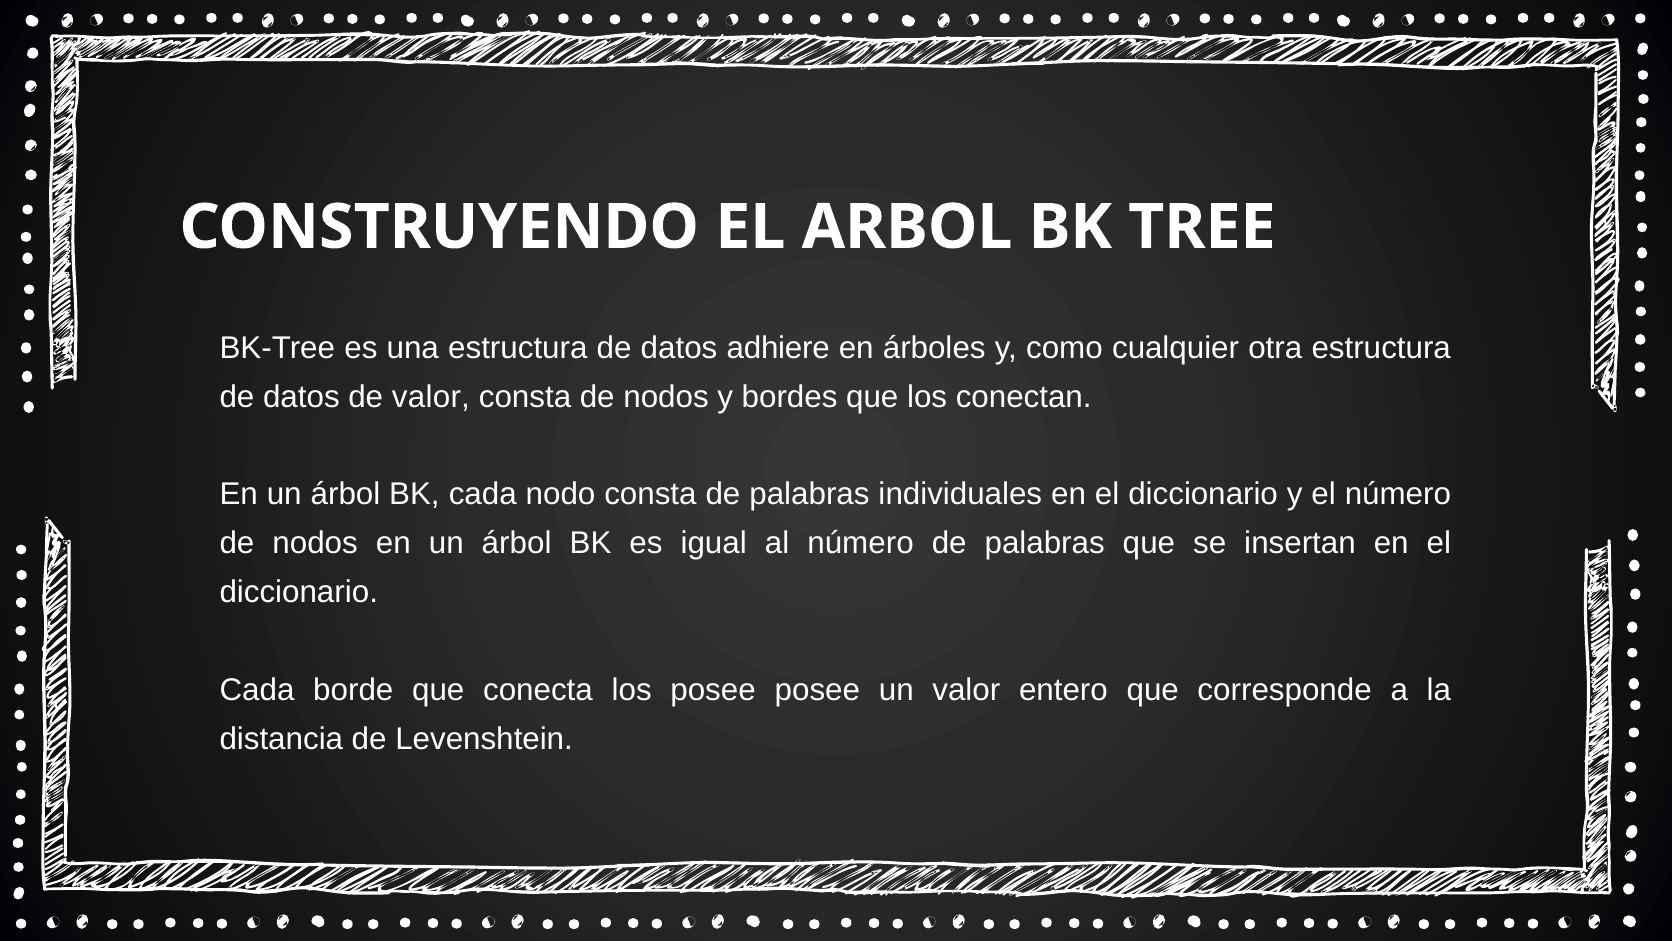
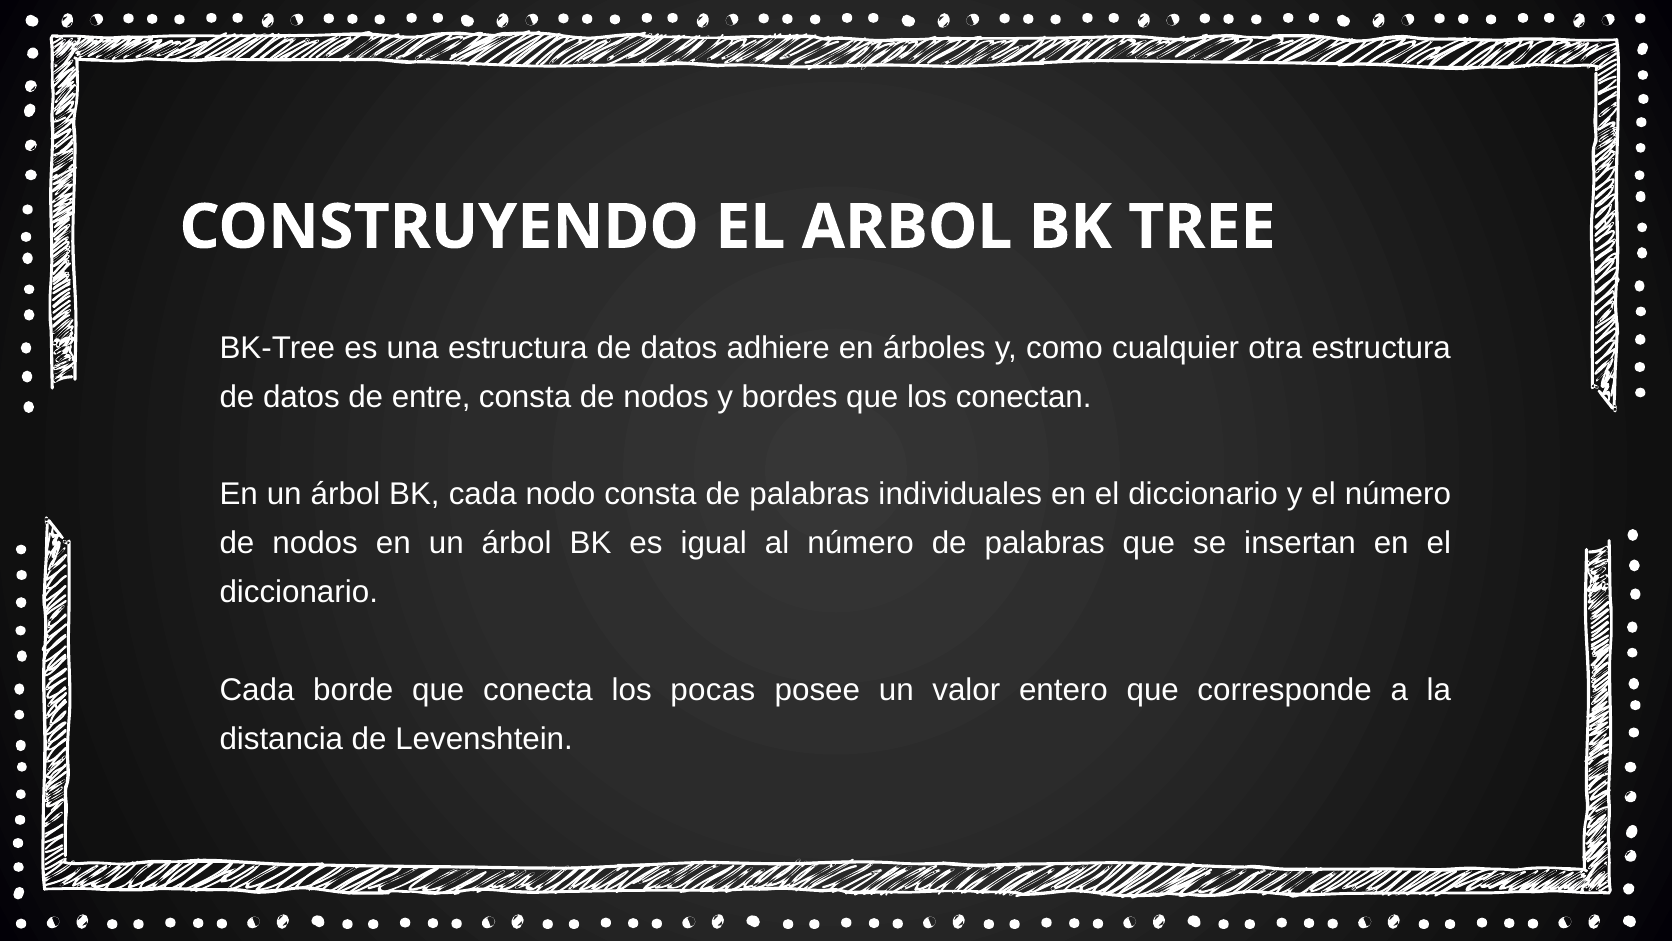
de valor: valor -> entre
los posee: posee -> pocas
